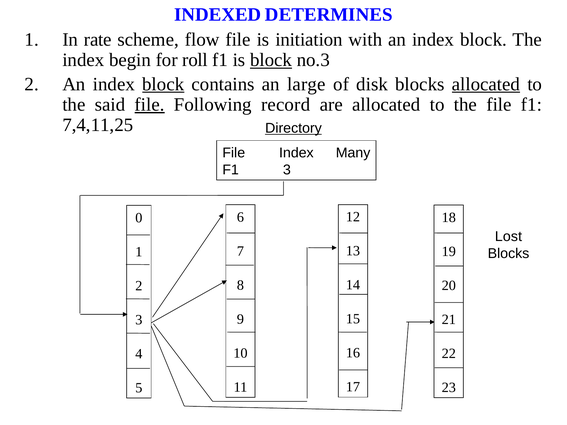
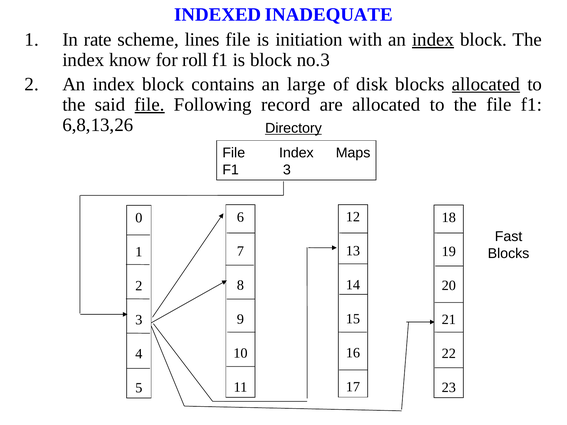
DETERMINES: DETERMINES -> INADEQUATE
flow: flow -> lines
index at (433, 40) underline: none -> present
begin: begin -> know
block at (271, 60) underline: present -> none
block at (163, 84) underline: present -> none
7,4,11,25: 7,4,11,25 -> 6,8,13,26
Many: Many -> Maps
Lost: Lost -> Fast
